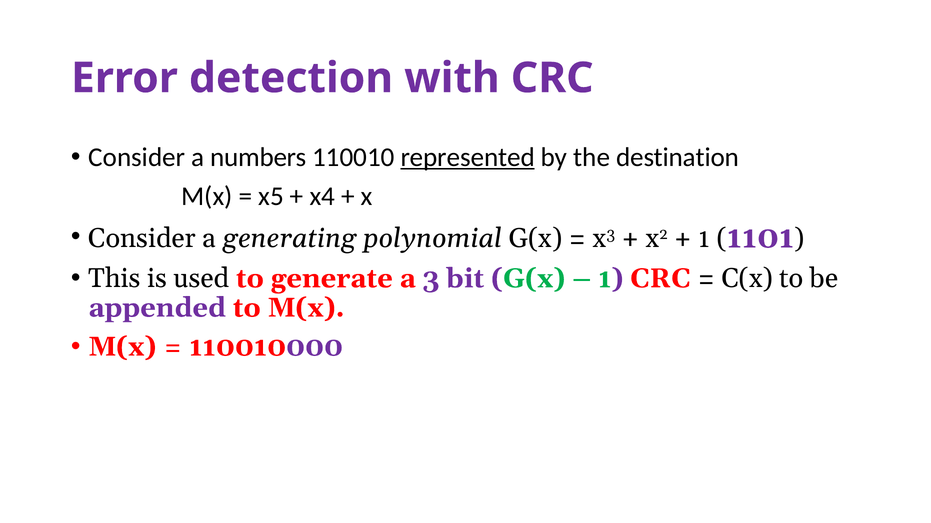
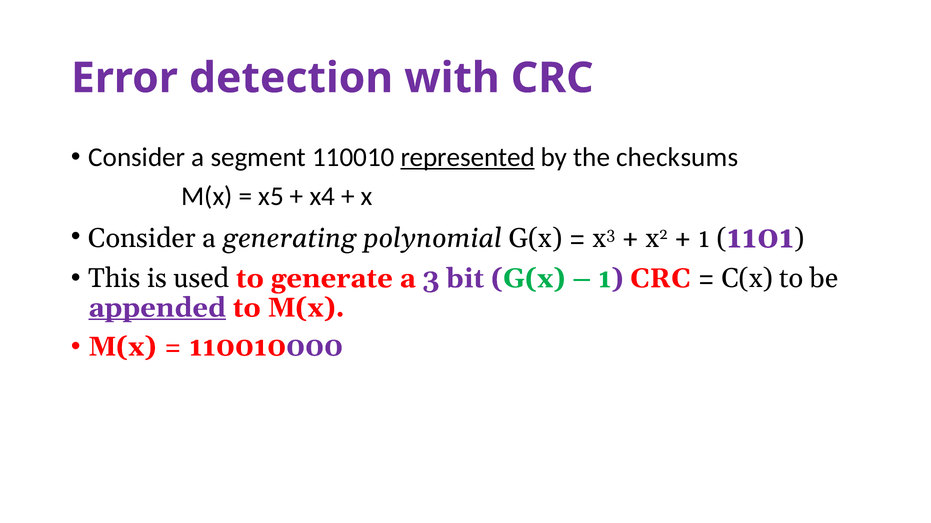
numbers: numbers -> segment
destination: destination -> checksums
appended underline: none -> present
